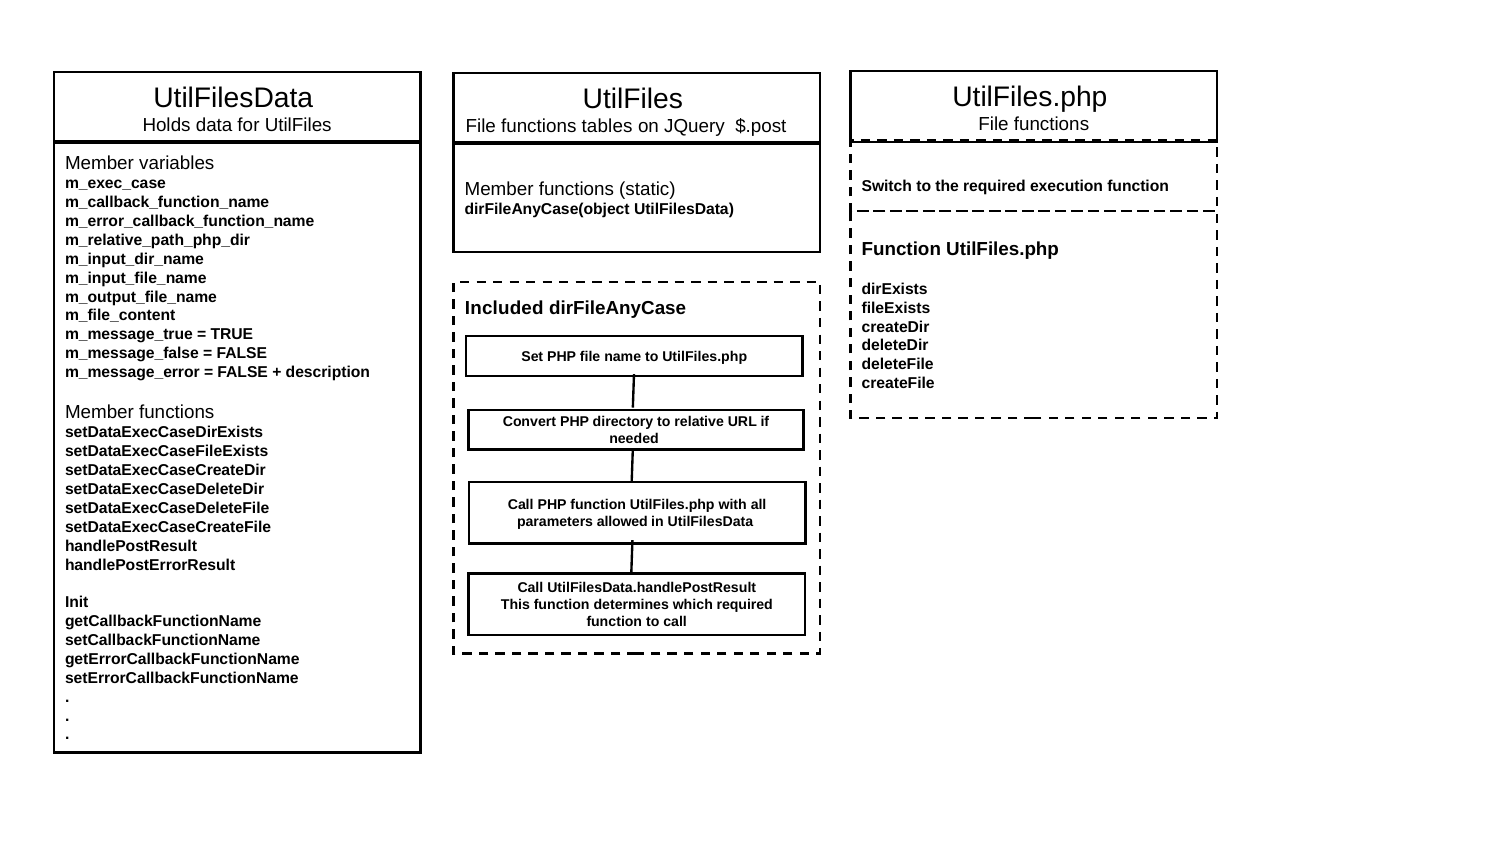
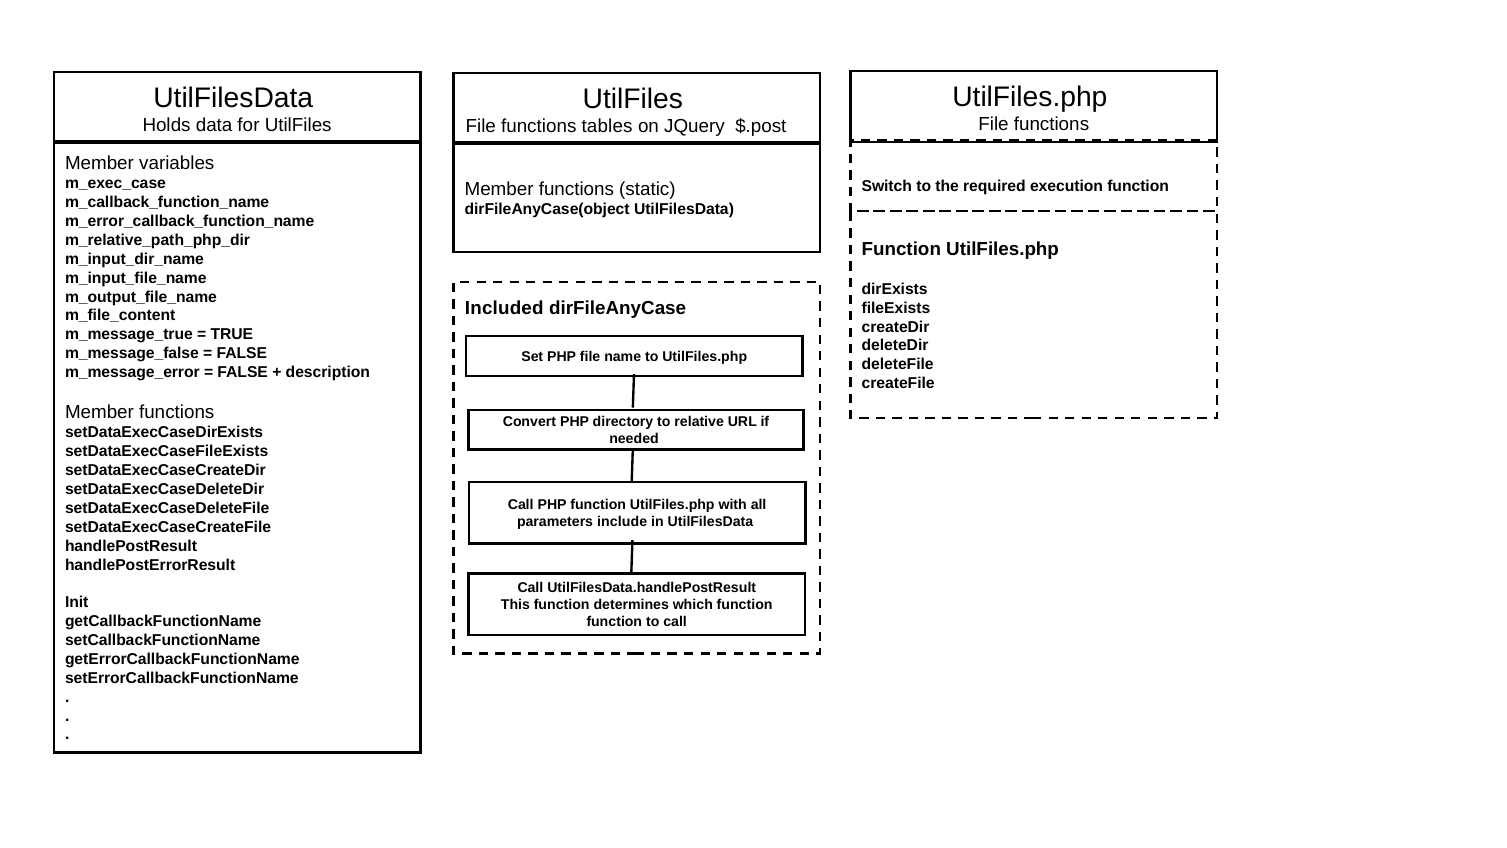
allowed: allowed -> include
which required: required -> function
